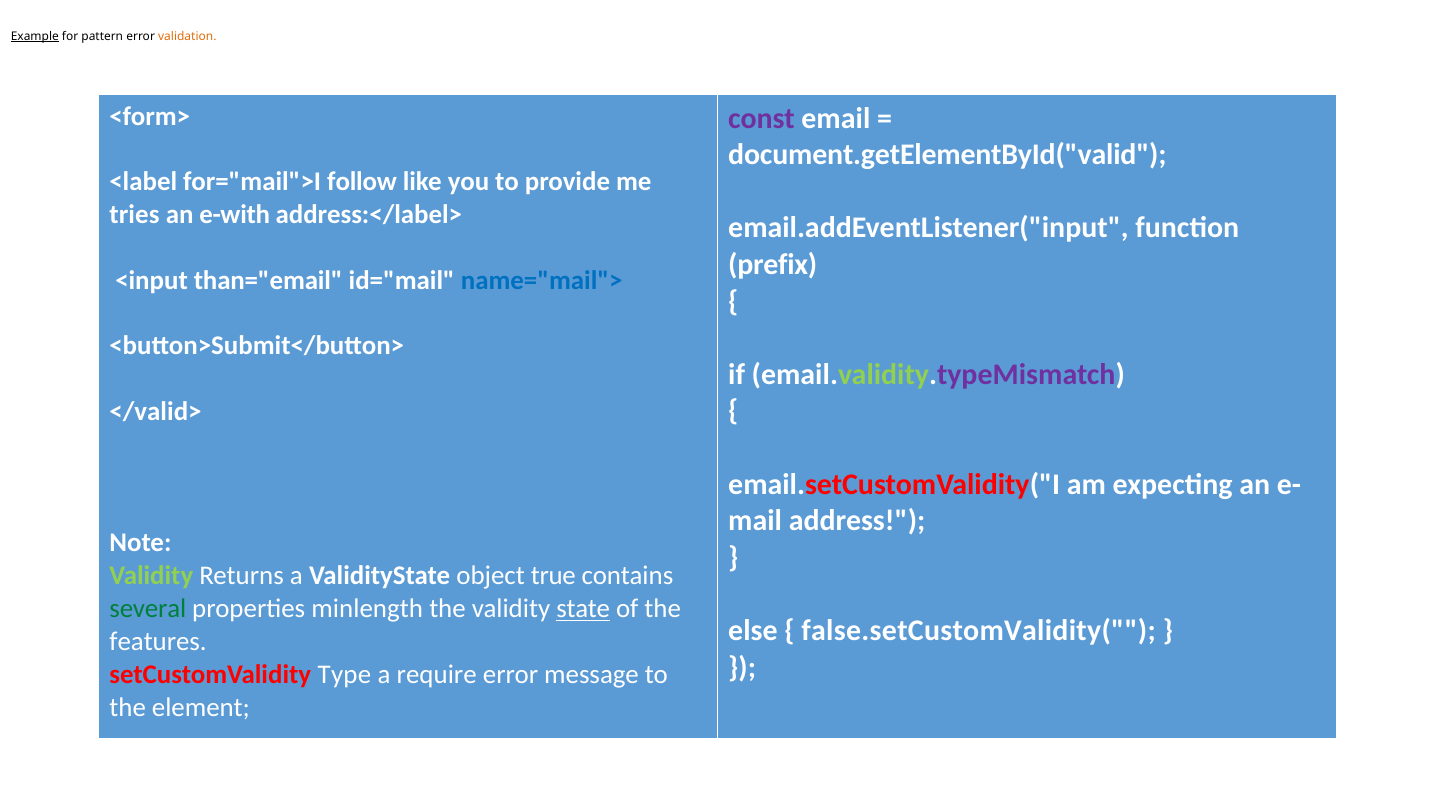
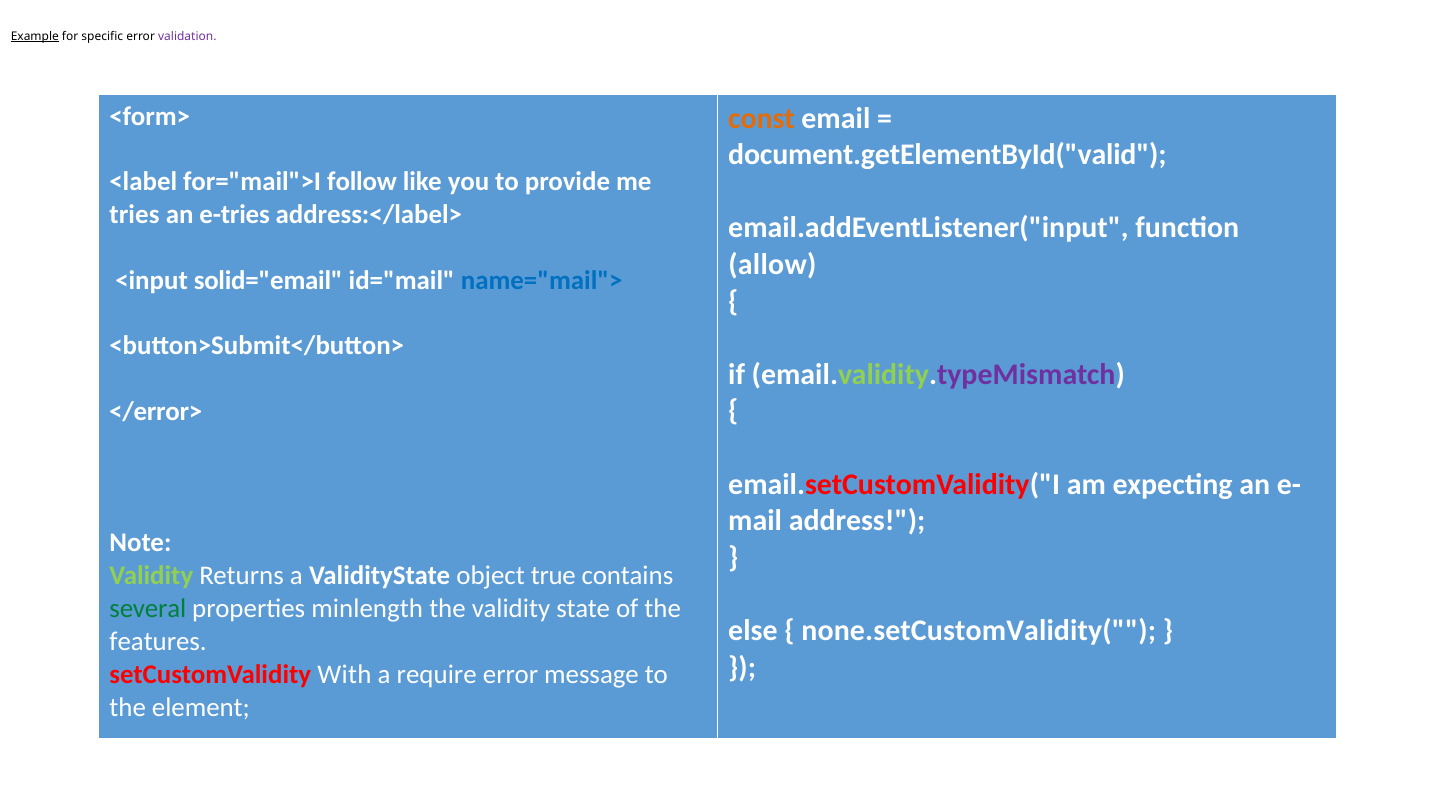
pattern: pattern -> specific
validation colour: orange -> purple
const colour: purple -> orange
e-with: e-with -> e-tries
prefix: prefix -> allow
than="email: than="email -> solid="email
</valid>: </valid> -> </error>
state underline: present -> none
false.setCustomValidity(: false.setCustomValidity( -> none.setCustomValidity(
Type: Type -> With
